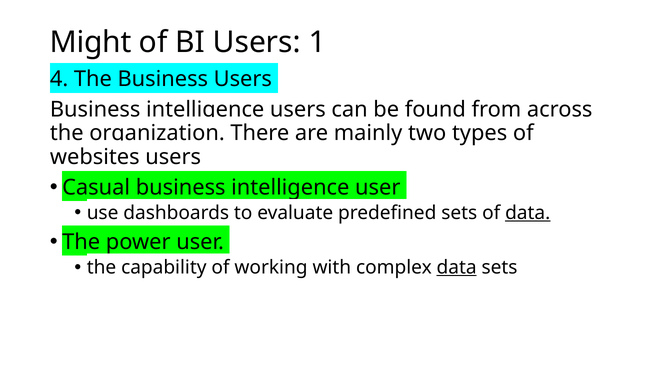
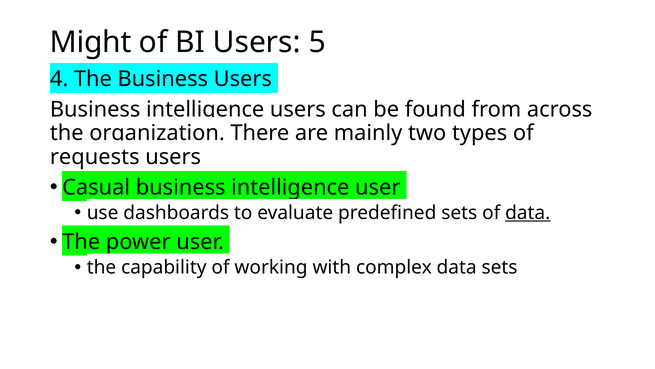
1: 1 -> 5
websites: websites -> requests
data at (457, 267) underline: present -> none
